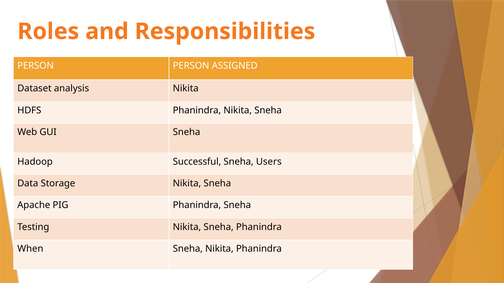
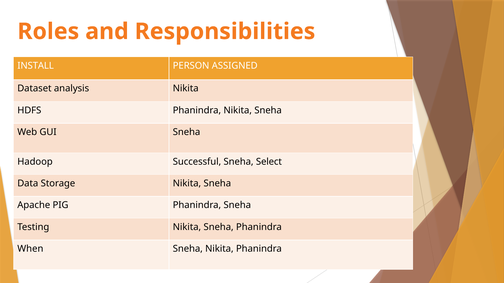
PERSON at (36, 66): PERSON -> INSTALL
Users: Users -> Select
